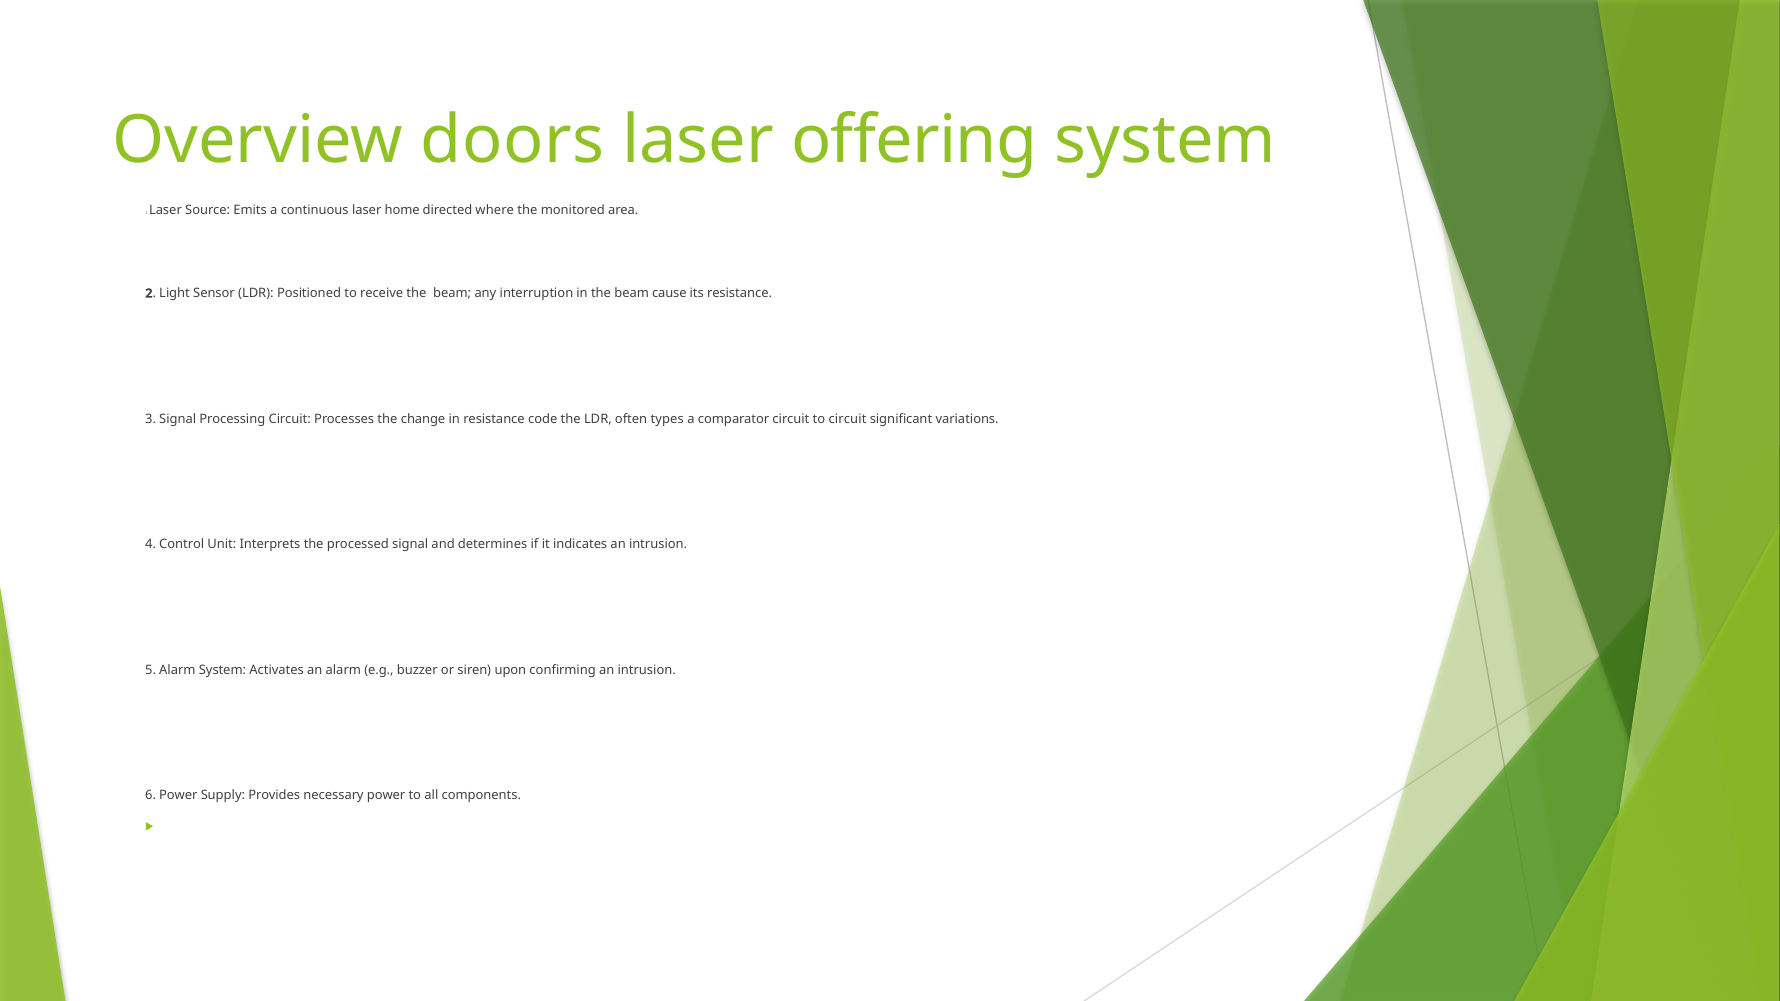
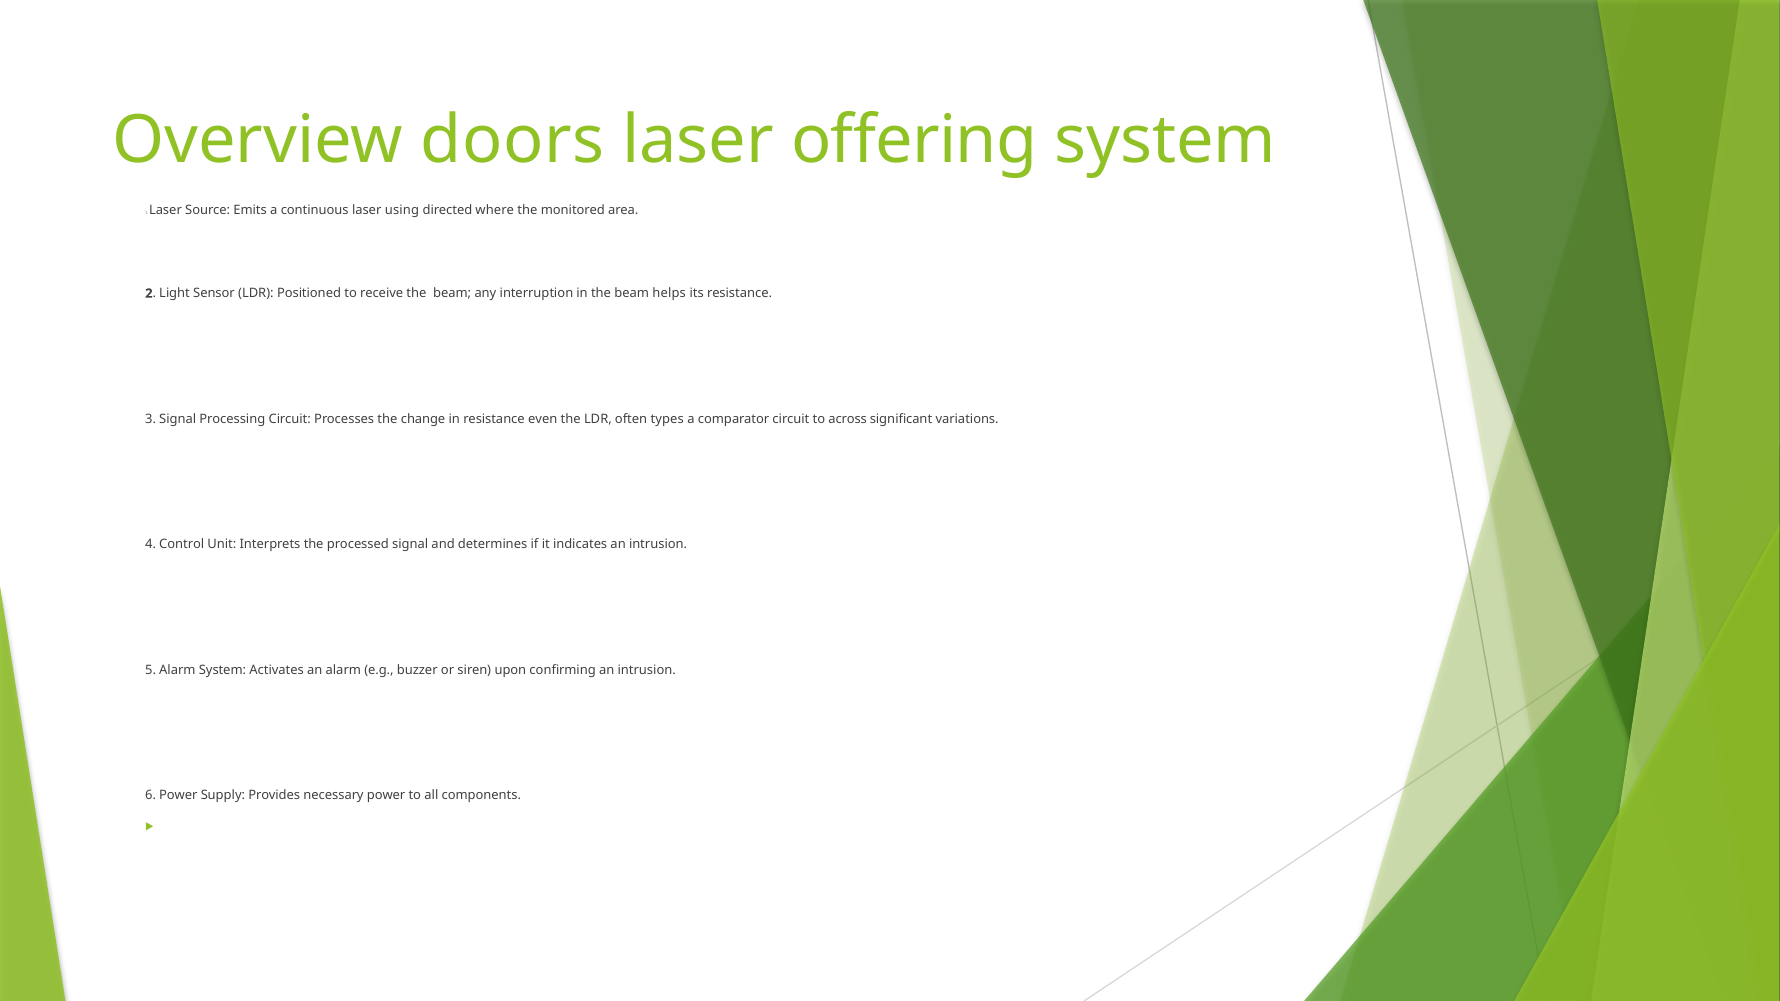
home: home -> using
cause: cause -> helps
code: code -> even
to circuit: circuit -> across
